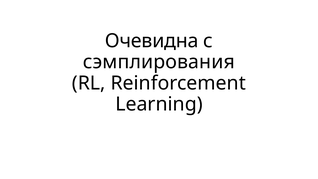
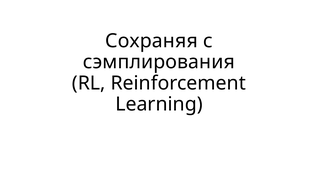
Очевидна: Очевидна -> Сохраняя
